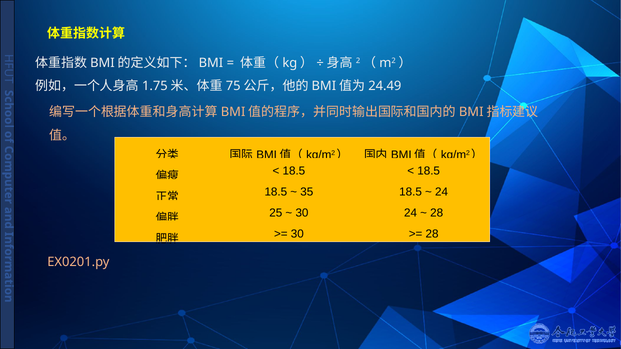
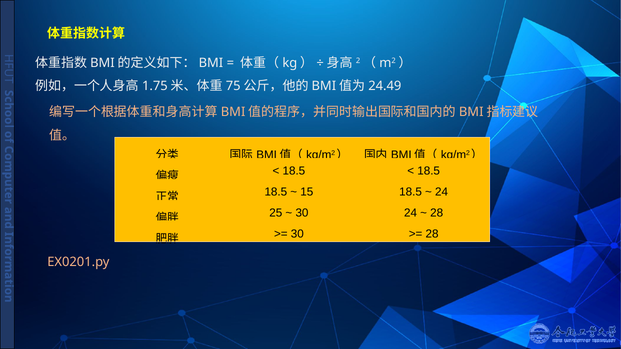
35: 35 -> 15
